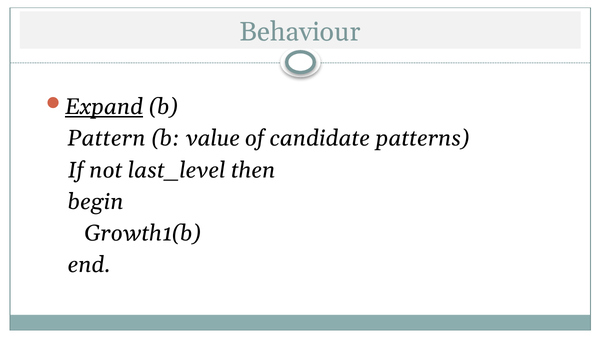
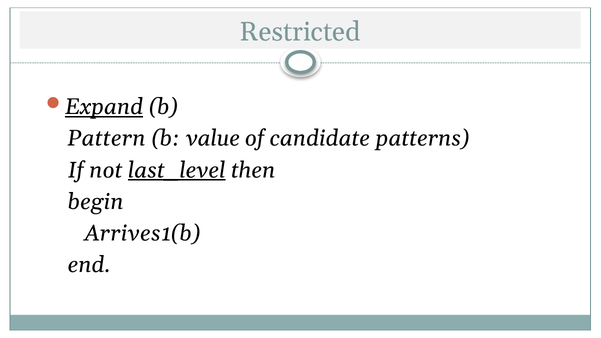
Behaviour: Behaviour -> Restricted
last_level underline: none -> present
Growth1(b: Growth1(b -> Arrives1(b
